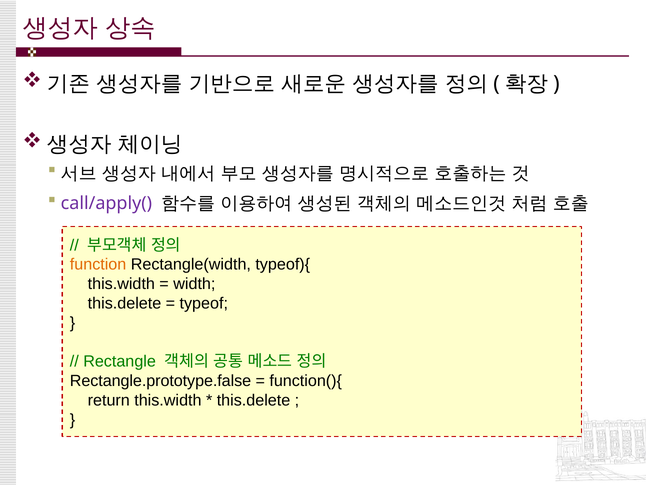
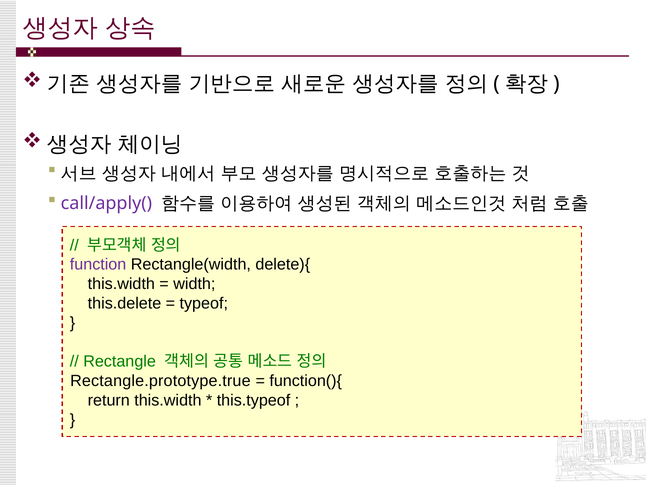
function colour: orange -> purple
typeof){: typeof){ -> delete){
Rectangle.prototype.false: Rectangle.prototype.false -> Rectangle.prototype.true
this.delete at (254, 400): this.delete -> this.typeof
